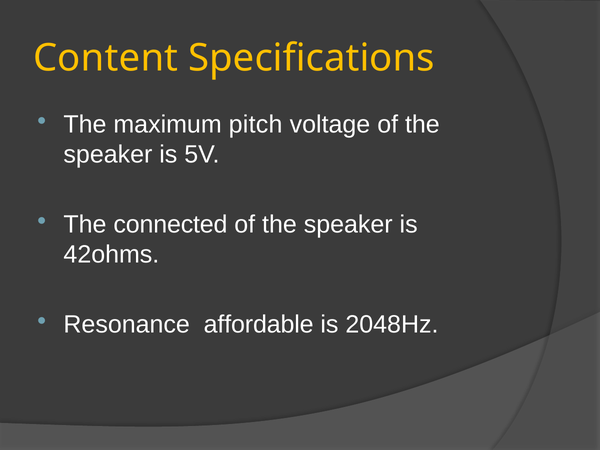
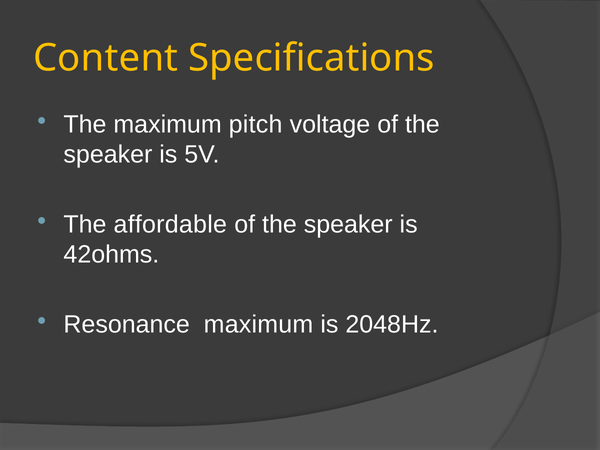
connected: connected -> affordable
Resonance affordable: affordable -> maximum
